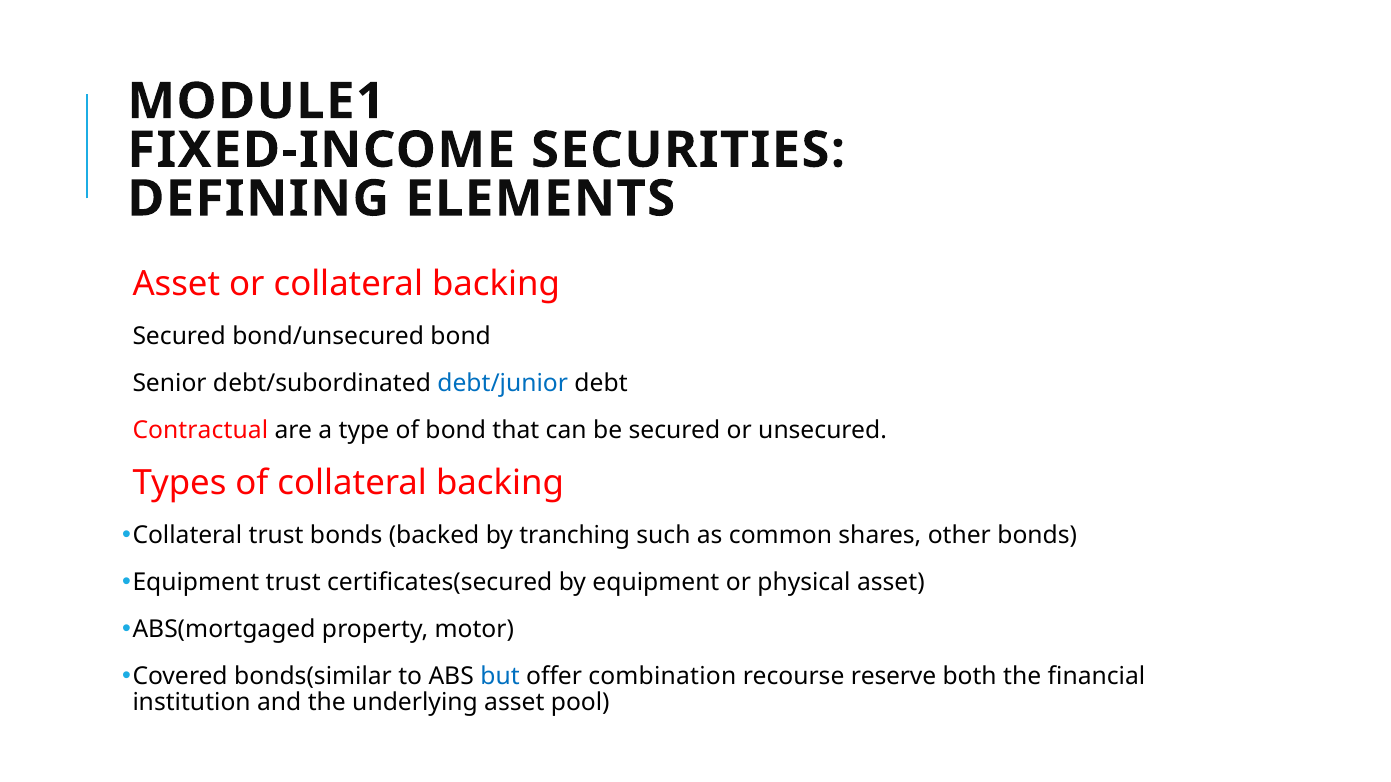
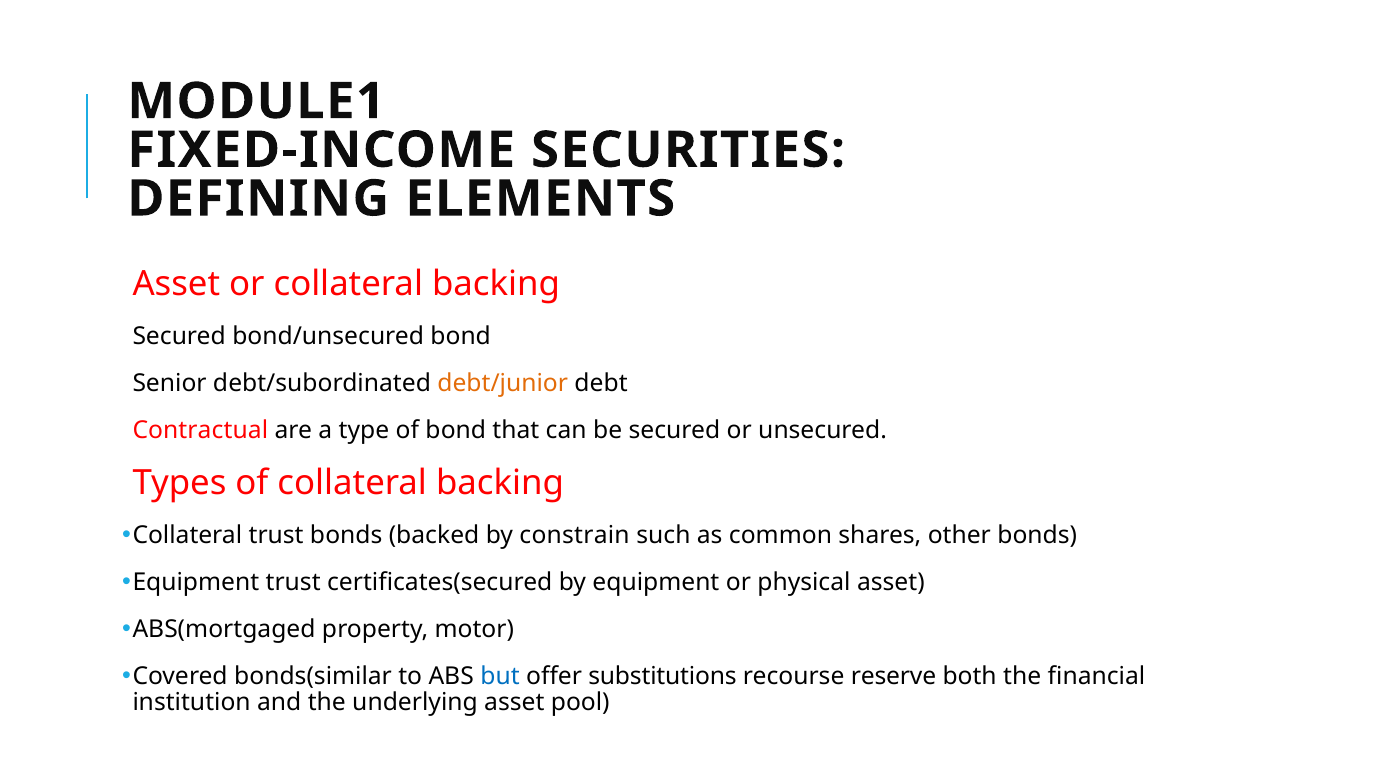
debt/junior colour: blue -> orange
tranching: tranching -> constrain
combination: combination -> substitutions
